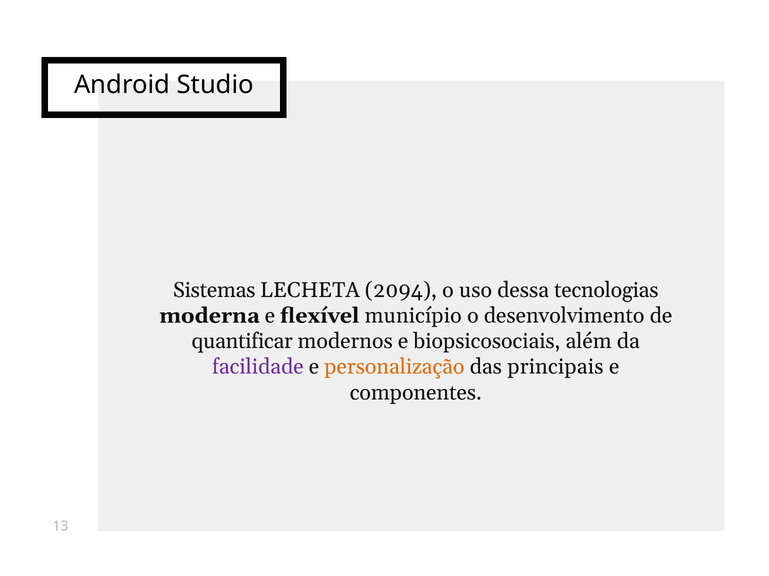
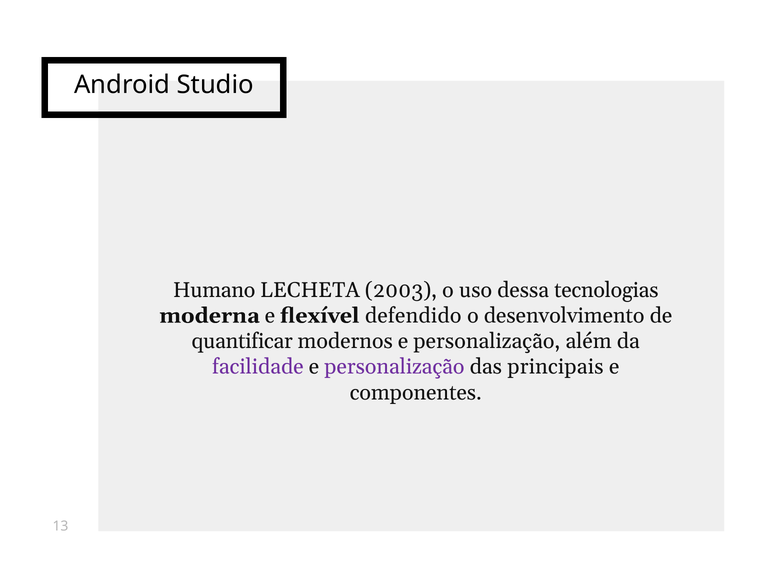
Sistemas: Sistemas -> Humano
2094: 2094 -> 2003
município: município -> defendido
modernos e biopsicosociais: biopsicosociais -> personalização
personalização at (394, 367) colour: orange -> purple
